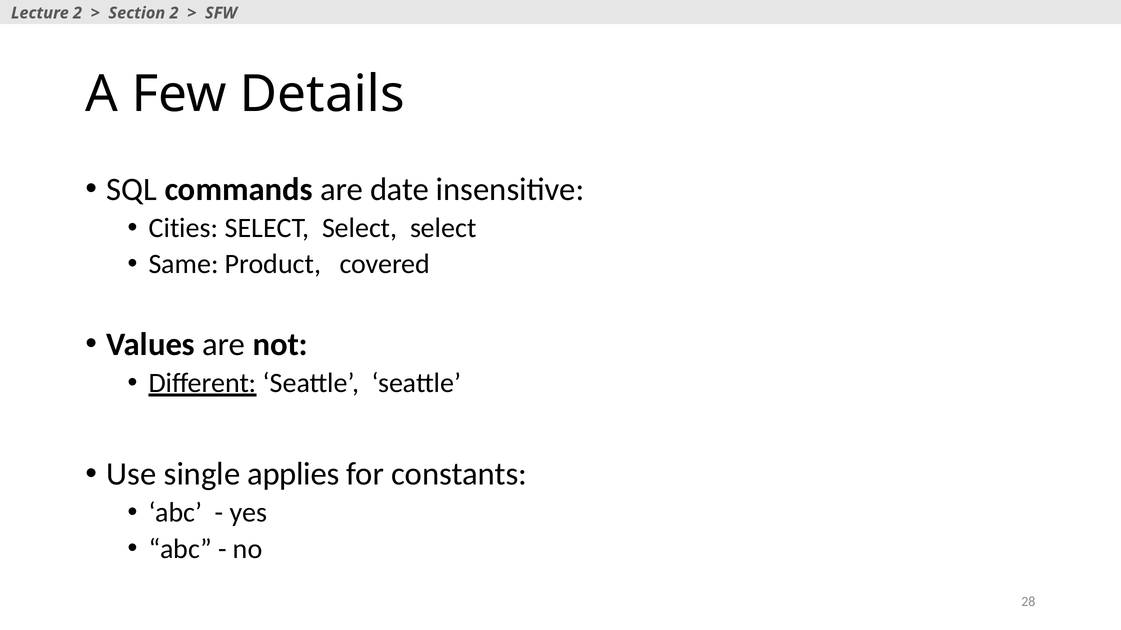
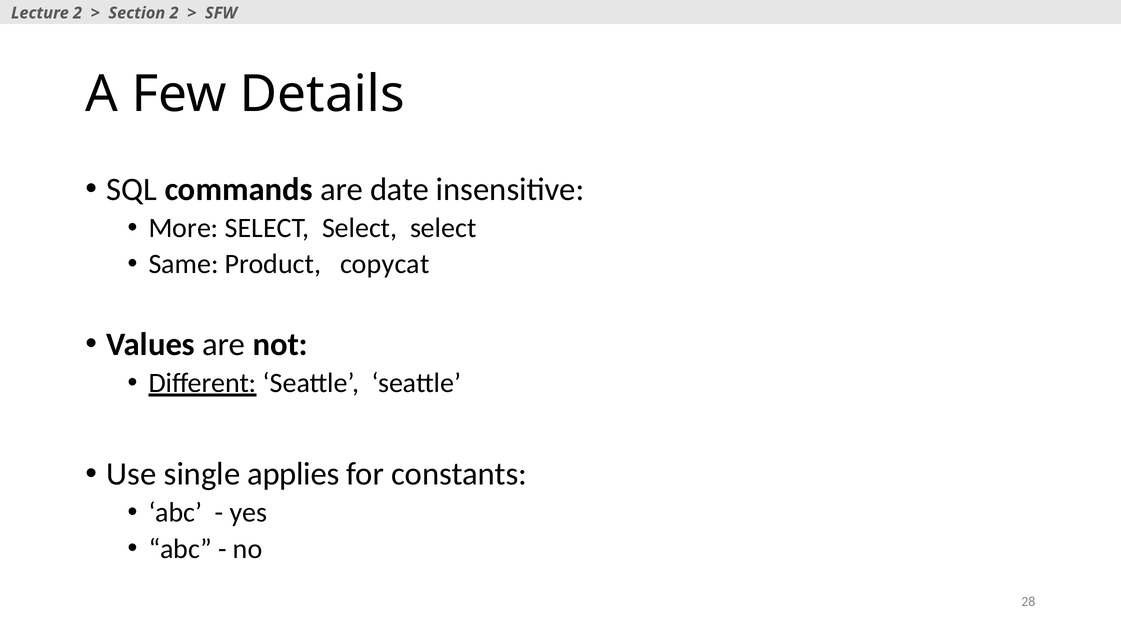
Cities: Cities -> More
covered: covered -> copycat
